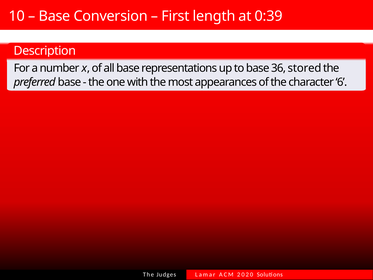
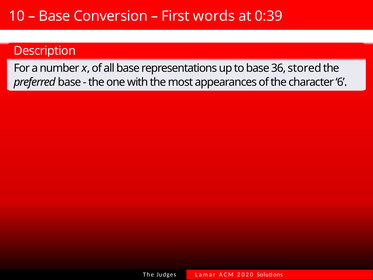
length: length -> words
